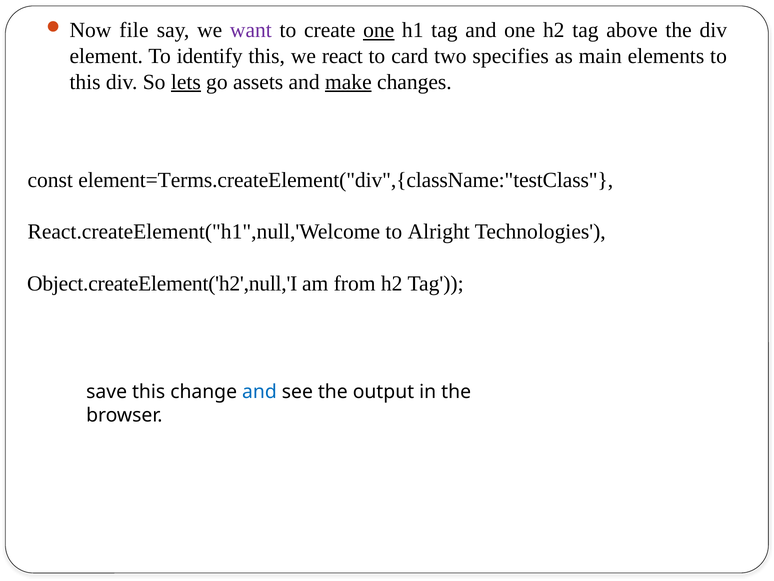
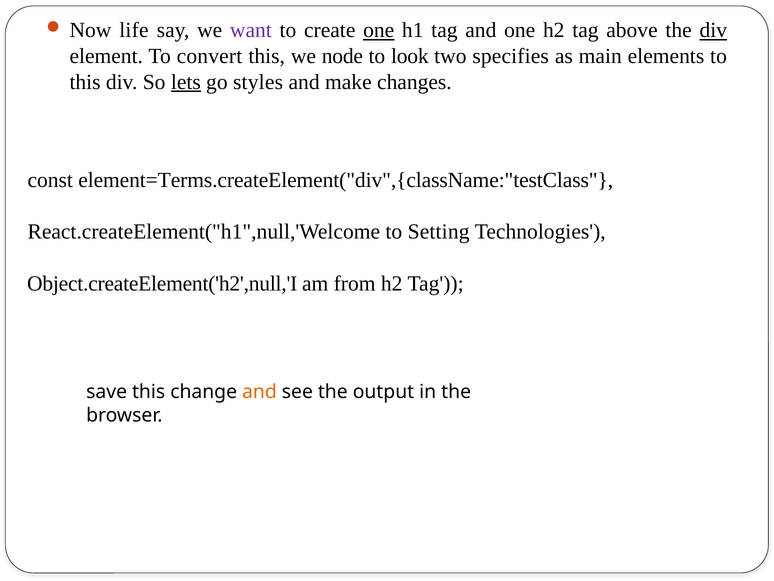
file: file -> life
div at (713, 30) underline: none -> present
identify: identify -> convert
react: react -> node
card: card -> look
assets: assets -> styles
make underline: present -> none
Alright: Alright -> Setting
and at (259, 392) colour: blue -> orange
